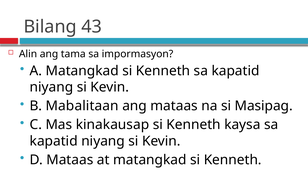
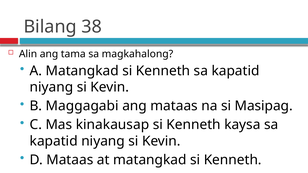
43: 43 -> 38
impormasyon: impormasyon -> magkahalong
Mabalitaan: Mabalitaan -> Maggagabi
